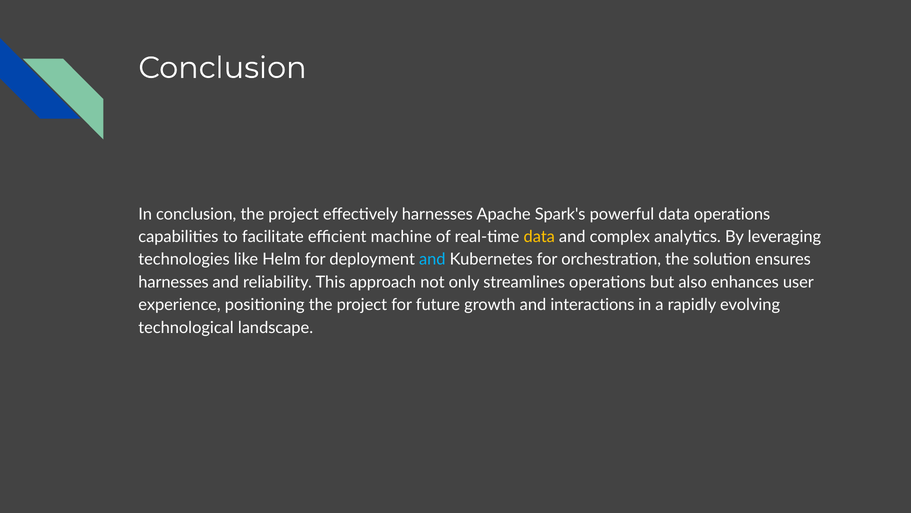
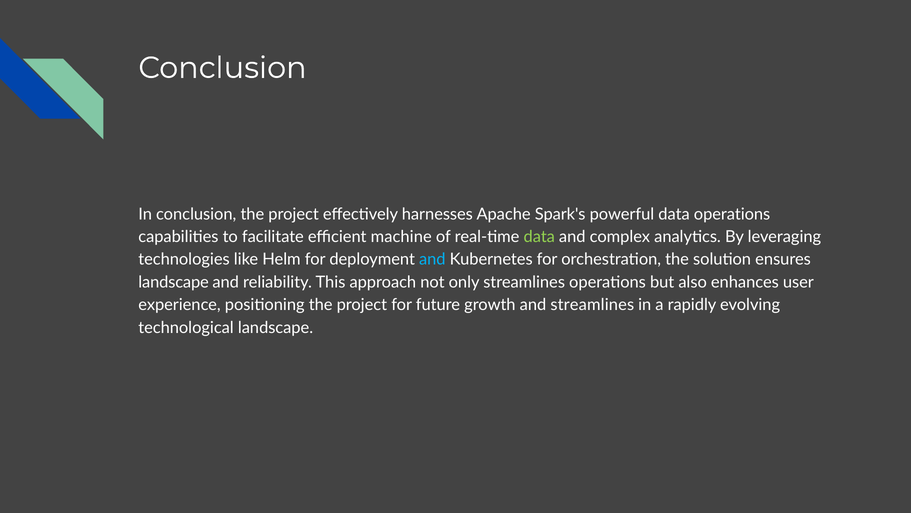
data at (539, 237) colour: yellow -> light green
harnesses at (174, 282): harnesses -> landscape
and interactions: interactions -> streamlines
